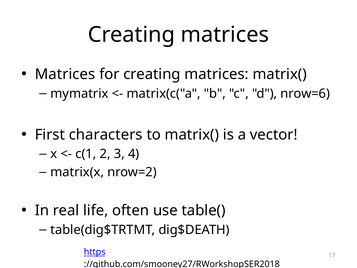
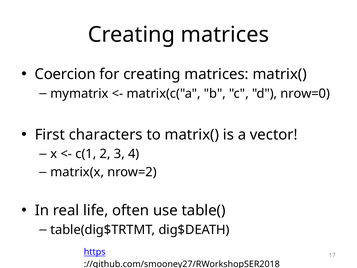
Matrices at (65, 74): Matrices -> Coercion
nrow=6: nrow=6 -> nrow=0
